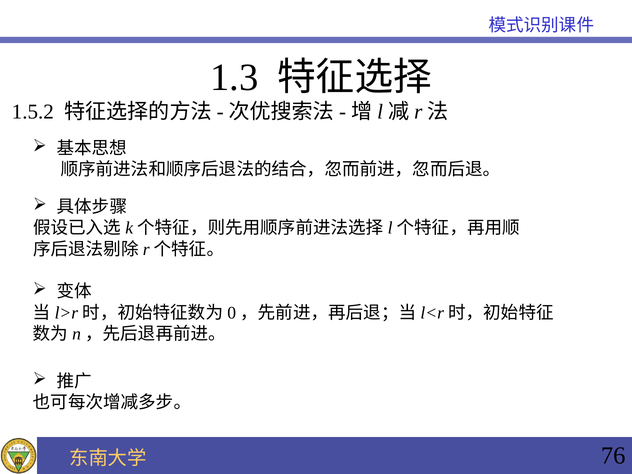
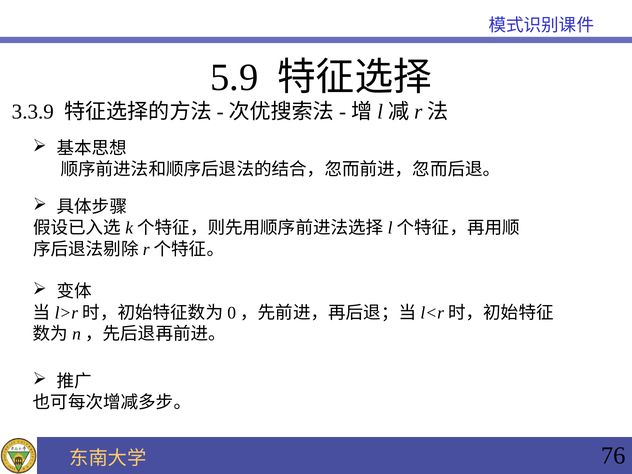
1.3: 1.3 -> 5.9
1.5.2: 1.5.2 -> 3.3.9
